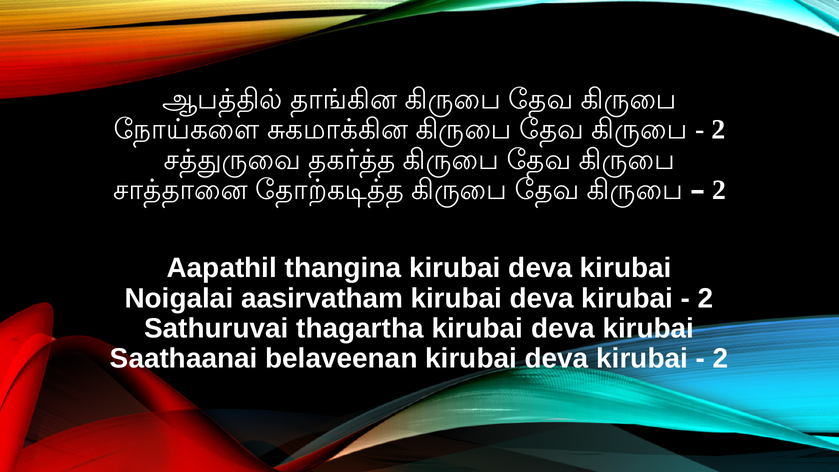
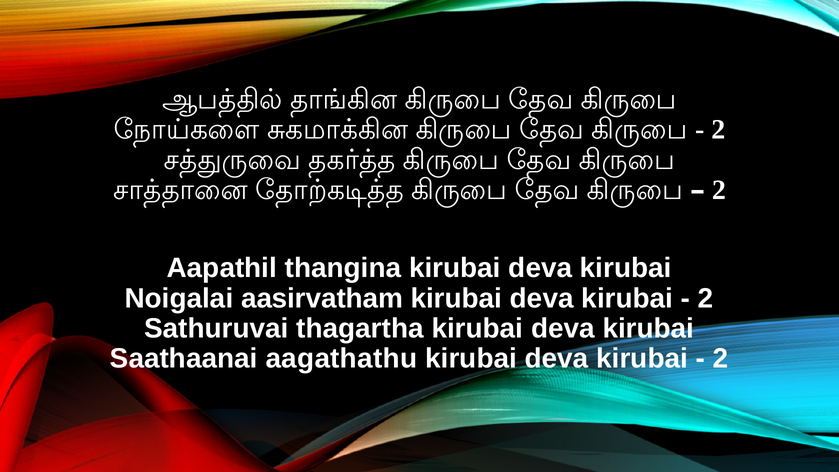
belaveenan: belaveenan -> aagathathu
